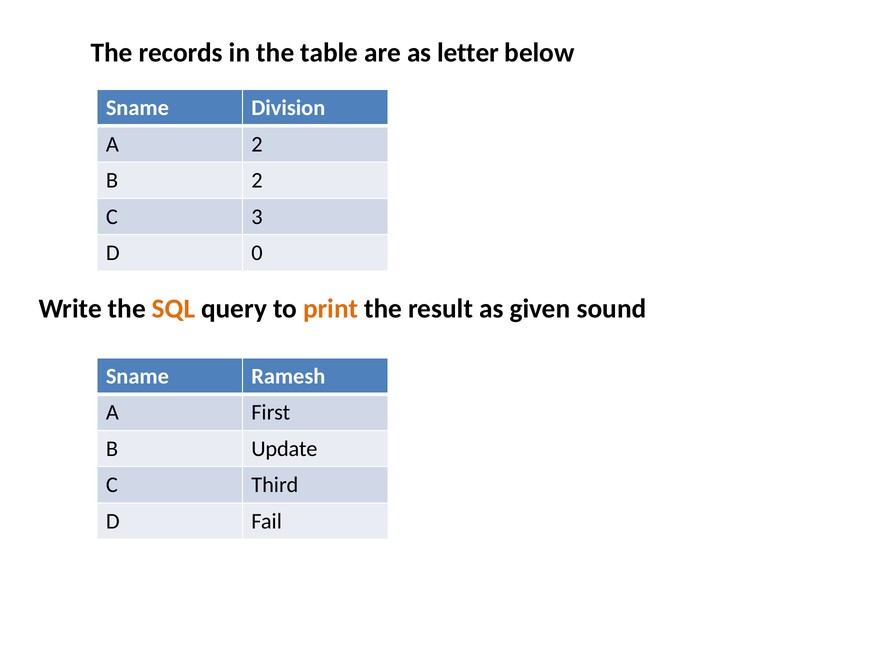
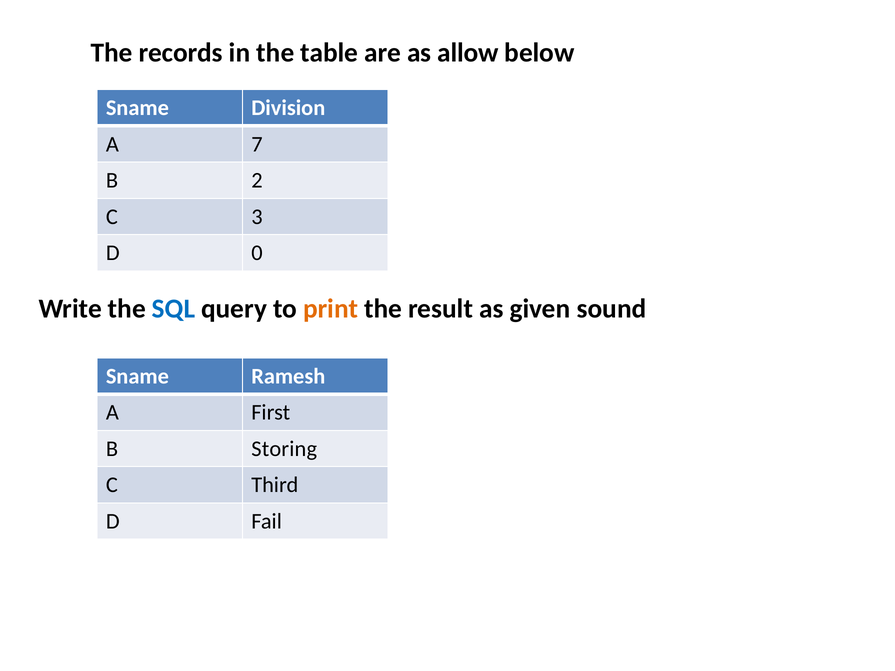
letter: letter -> allow
A 2: 2 -> 7
SQL colour: orange -> blue
Update: Update -> Storing
